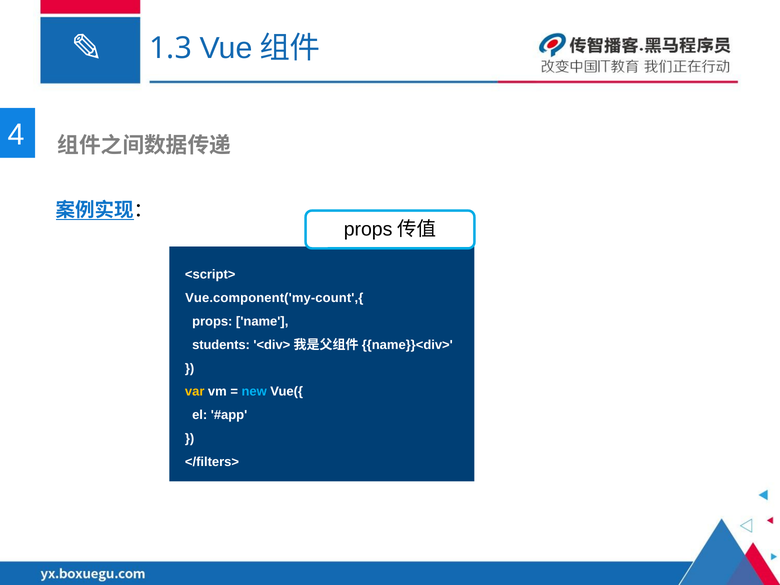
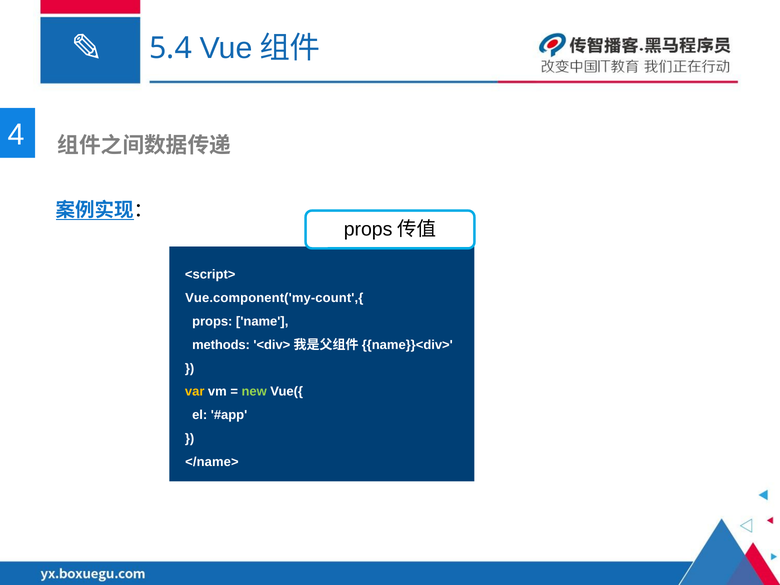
1.3: 1.3 -> 5.4
students: students -> methods
new colour: light blue -> light green
</filters>: </filters> -> </name>
